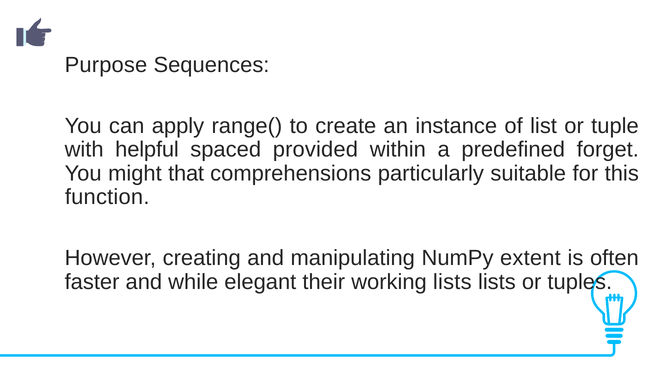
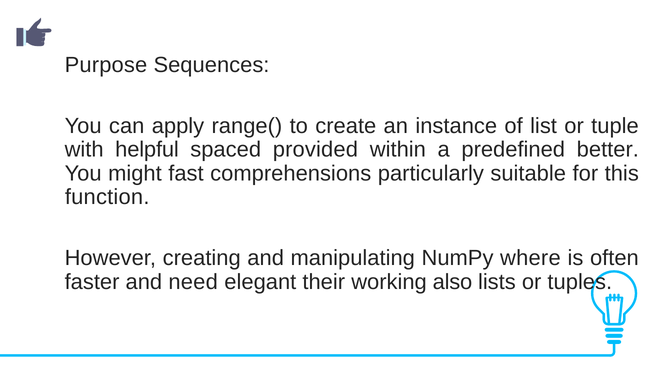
forget: forget -> better
that: that -> fast
extent: extent -> where
while: while -> need
working lists: lists -> also
